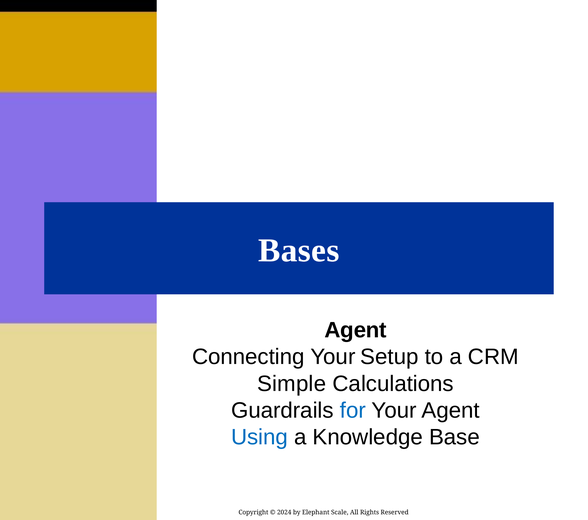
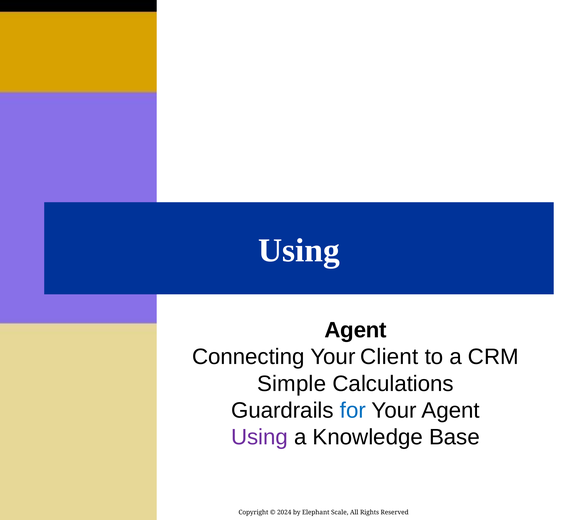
Bases at (299, 251): Bases -> Using
Setup: Setup -> Client
Using at (260, 438) colour: blue -> purple
